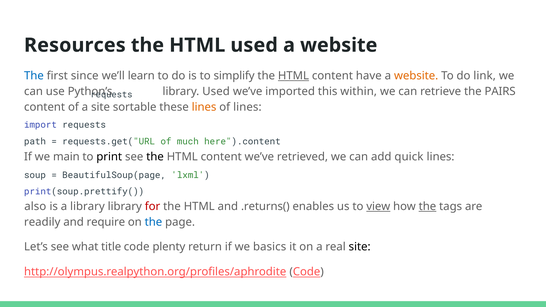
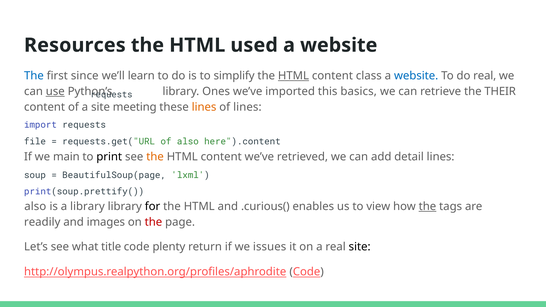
have: have -> class
website at (416, 76) colour: orange -> blue
do link: link -> real
use underline: none -> present
library Used: Used -> Ones
within: within -> basics
PAIRS: PAIRS -> THEIR
sortable: sortable -> meeting
path: path -> file
of much: much -> also
the at (155, 157) colour: black -> orange
quick: quick -> detail
for colour: red -> black
.returns(: .returns( -> .curious(
view underline: present -> none
require: require -> images
the at (153, 222) colour: blue -> red
basics: basics -> issues
